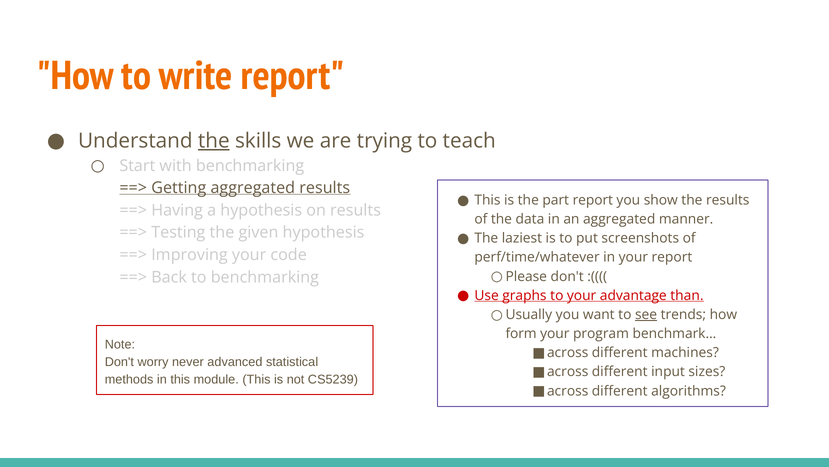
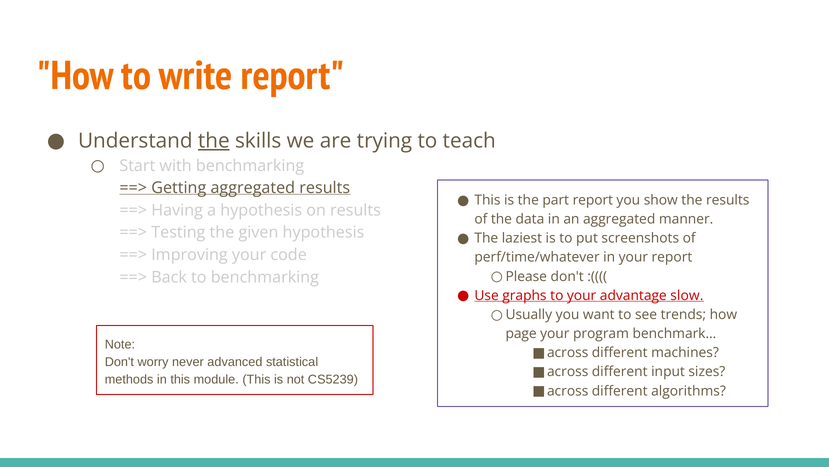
than: than -> slow
see underline: present -> none
form: form -> page
